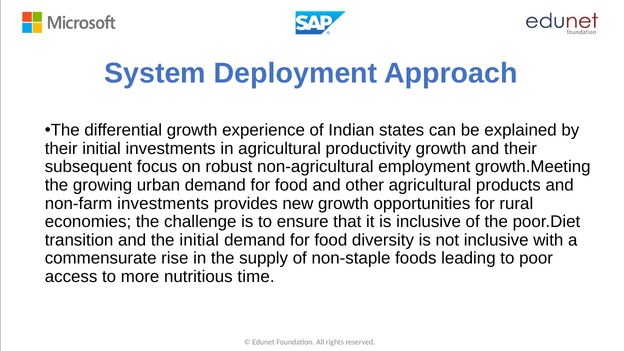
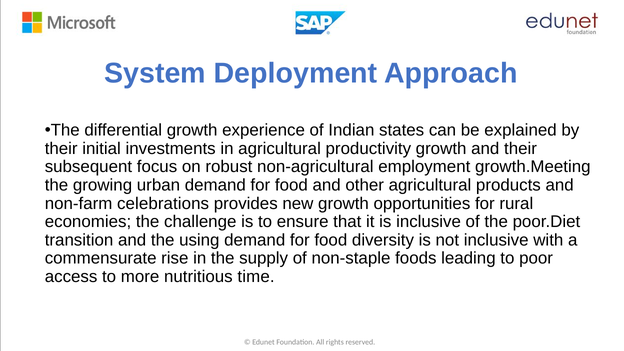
non-farm investments: investments -> celebrations
the initial: initial -> using
